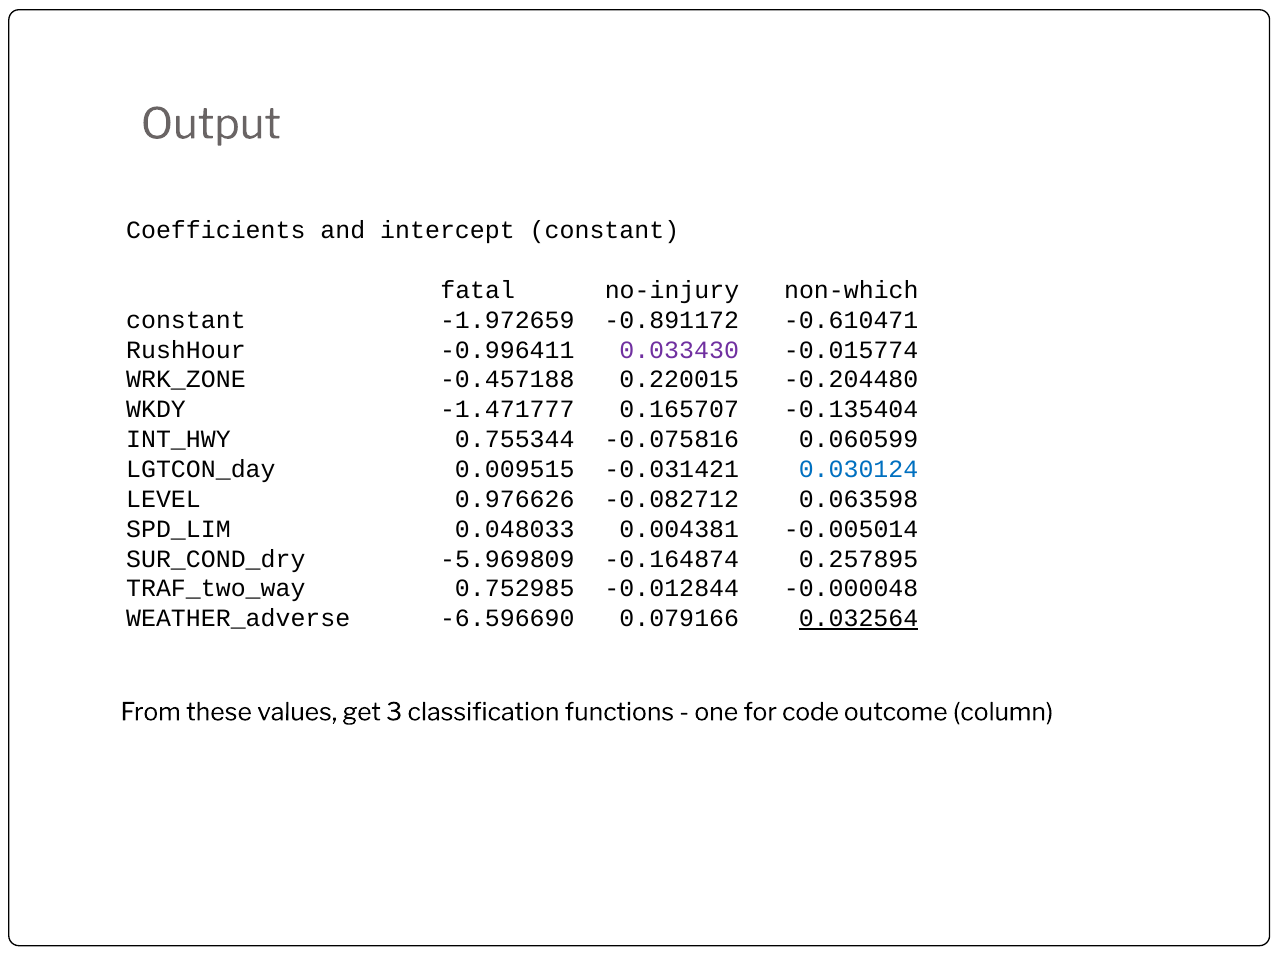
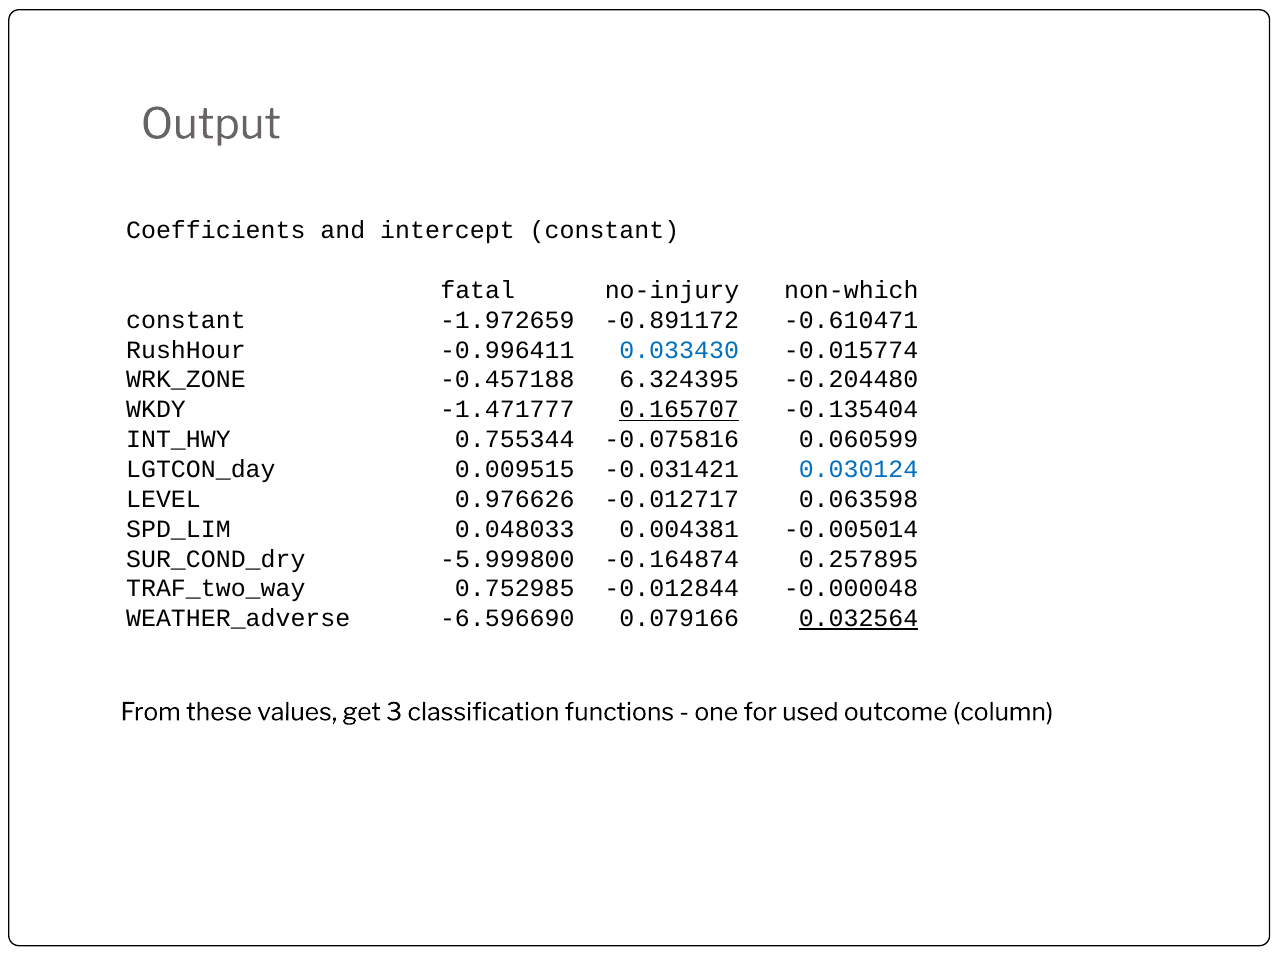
0.033430 colour: purple -> blue
0.220015: 0.220015 -> 6.324395
0.165707 underline: none -> present
-0.082712: -0.082712 -> -0.012717
-5.969809: -5.969809 -> -5.999800
code: code -> used
